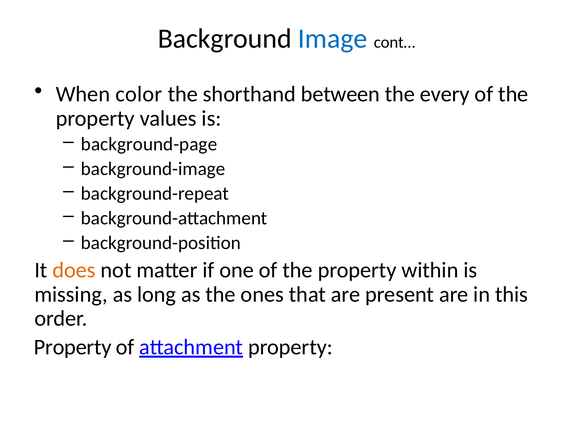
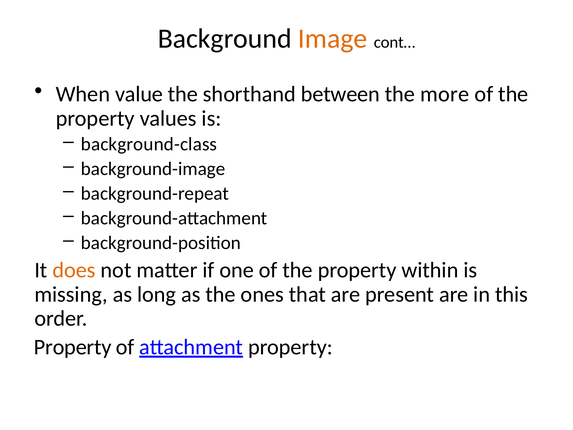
Image colour: blue -> orange
color: color -> value
every: every -> more
background-page: background-page -> background-class
